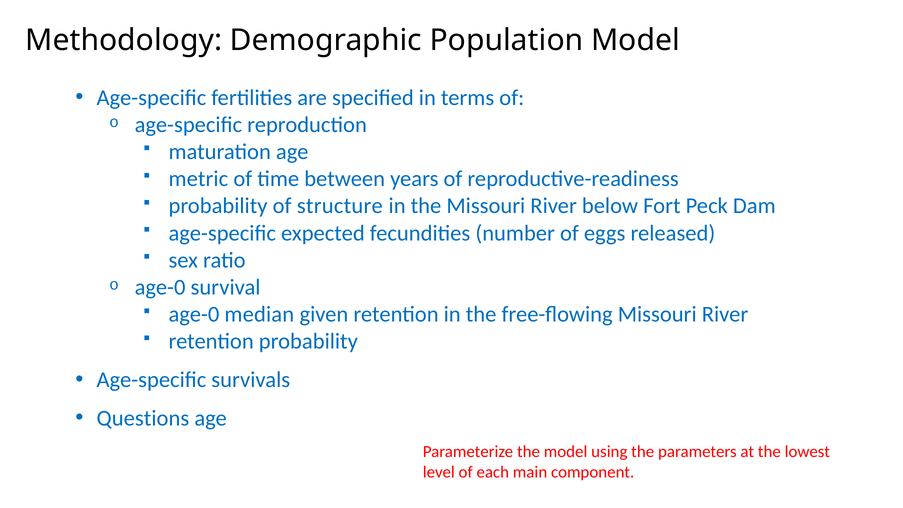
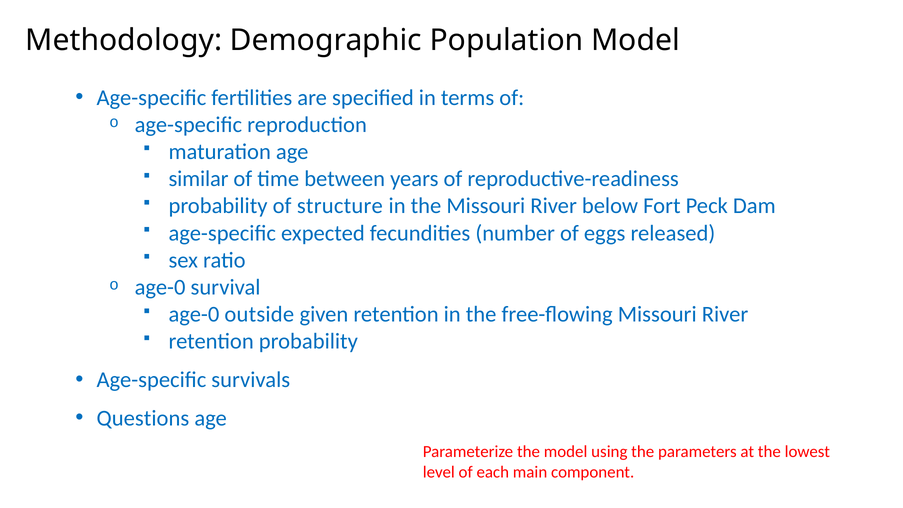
metric: metric -> similar
median: median -> outside
